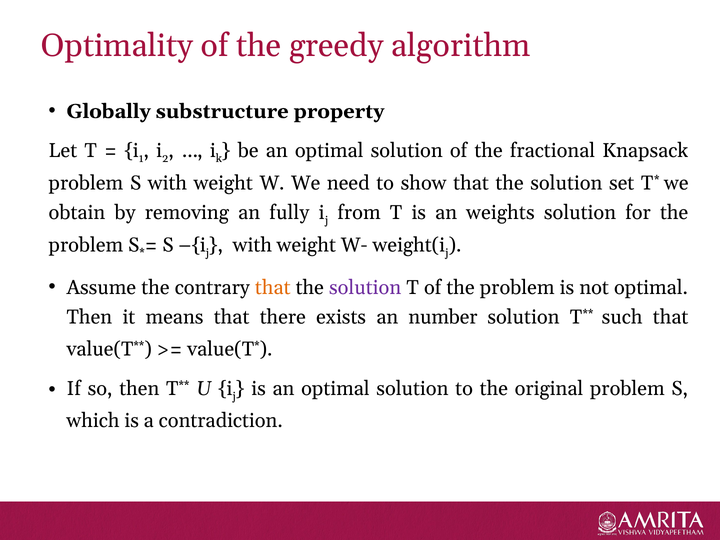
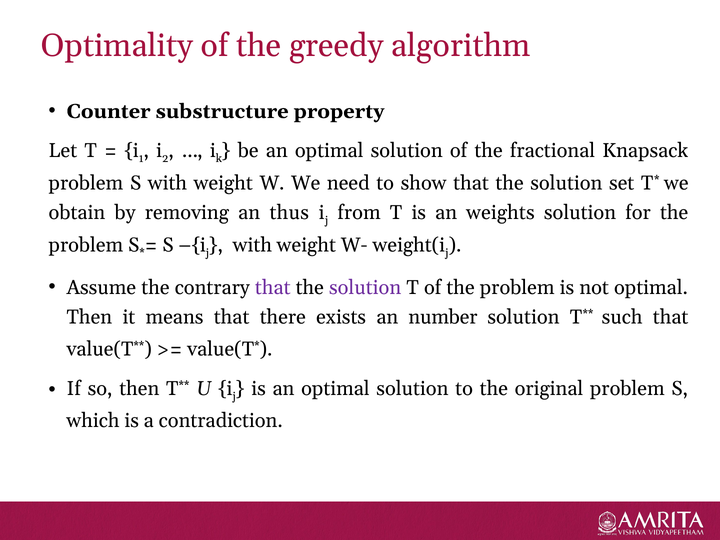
Globally: Globally -> Counter
fully: fully -> thus
that at (273, 288) colour: orange -> purple
